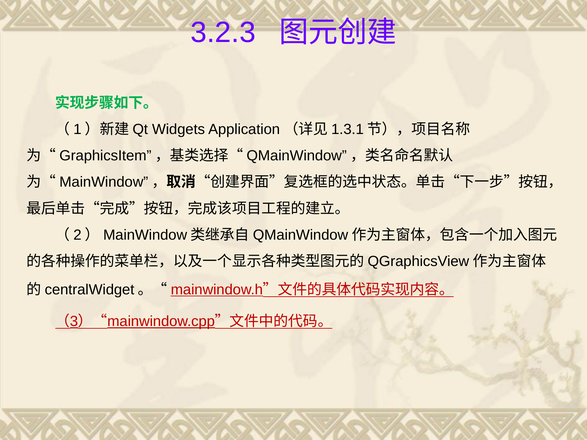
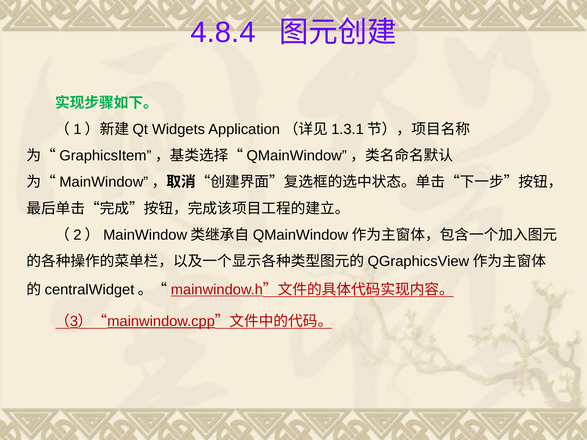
3.2.3: 3.2.3 -> 4.8.4
